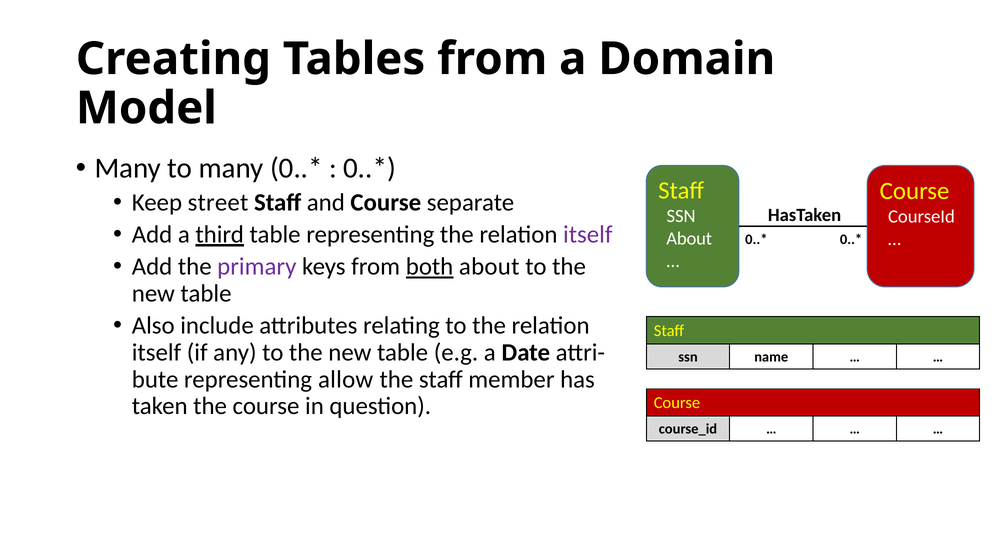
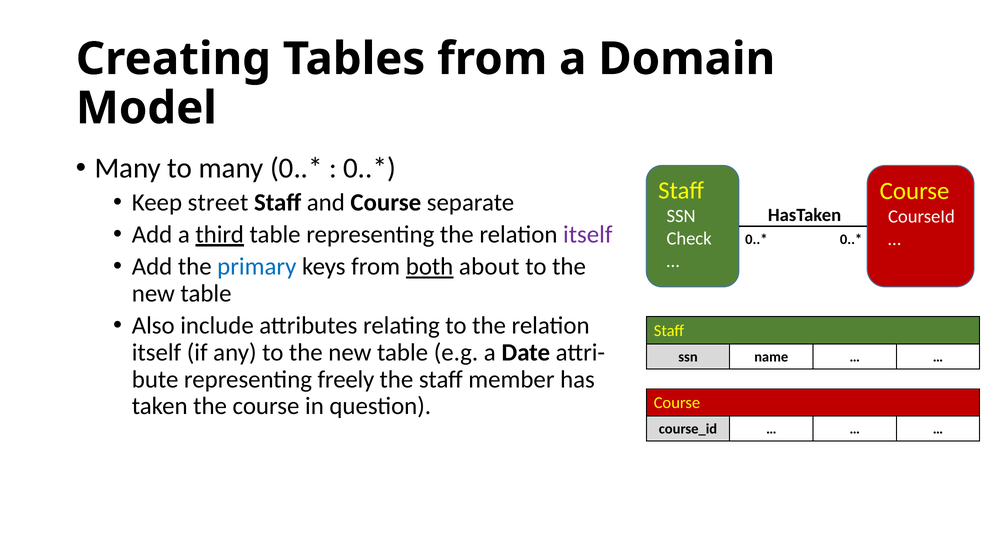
About at (689, 238): About -> Check
primary colour: purple -> blue
allow: allow -> freely
